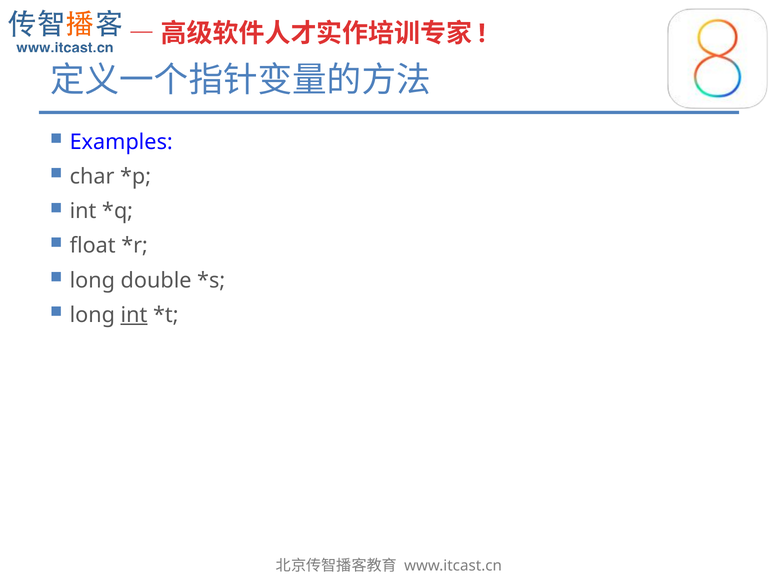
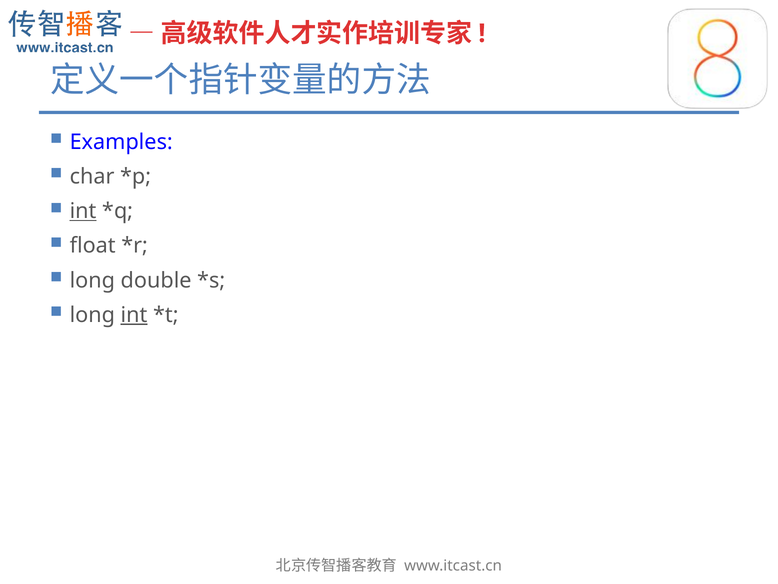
int at (83, 211) underline: none -> present
